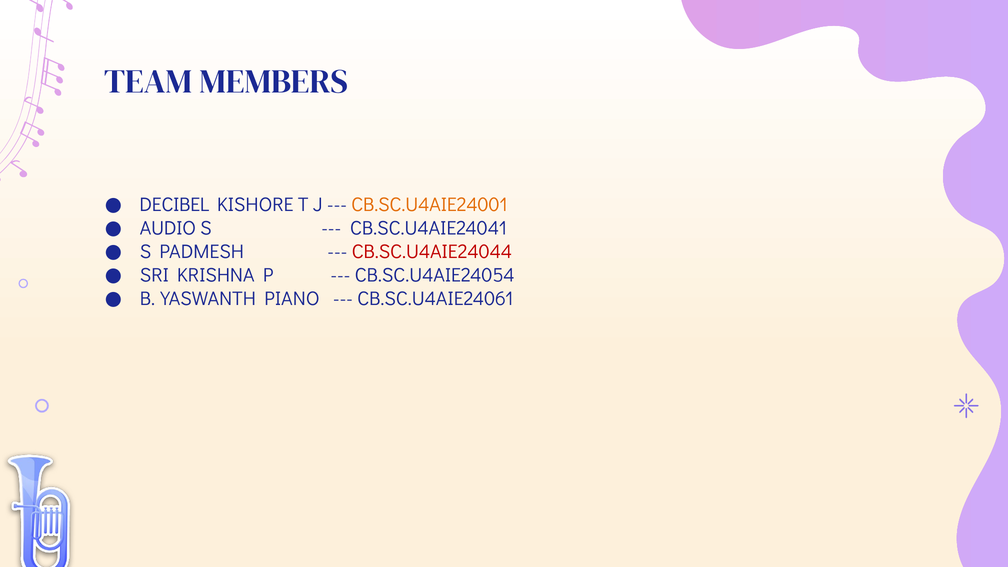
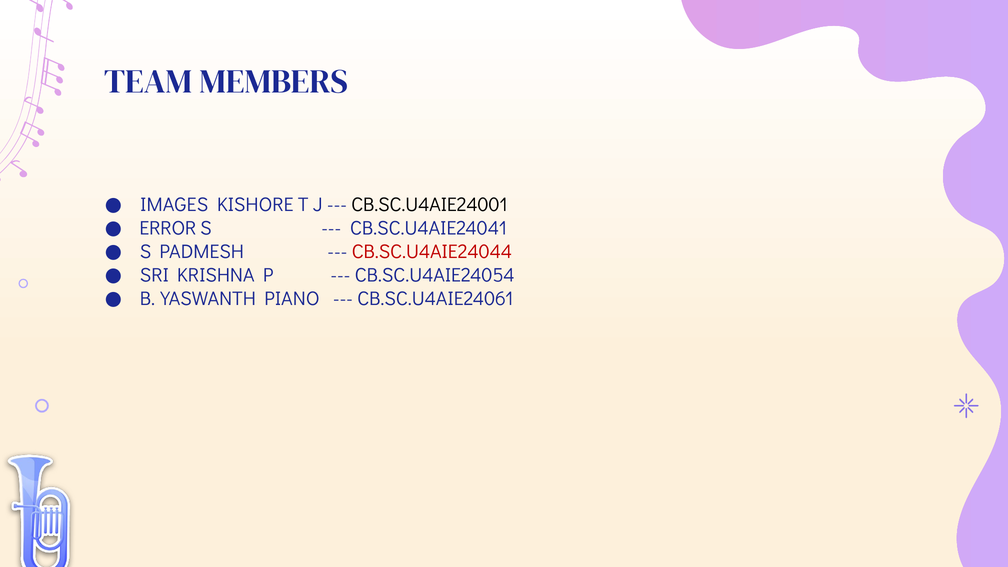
DECIBEL: DECIBEL -> IMAGES
CB.SC.U4AIE24001 colour: orange -> black
AUDIO: AUDIO -> ERROR
